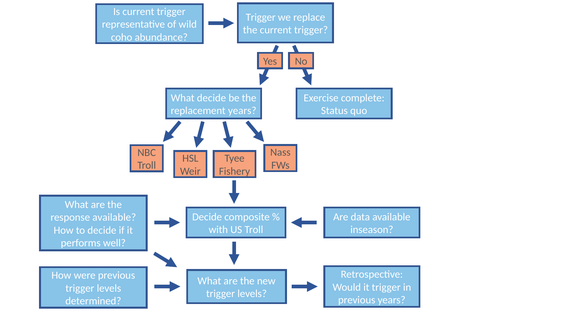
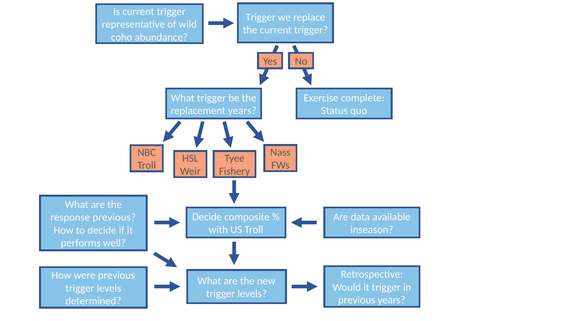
What decide: decide -> trigger
response available: available -> previous
